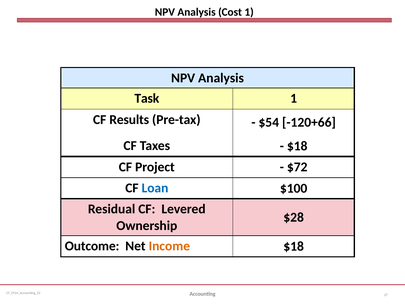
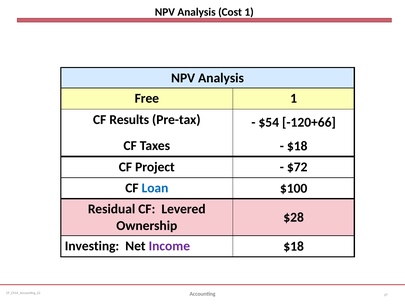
Task: Task -> Free
Outcome: Outcome -> Investing
Income colour: orange -> purple
